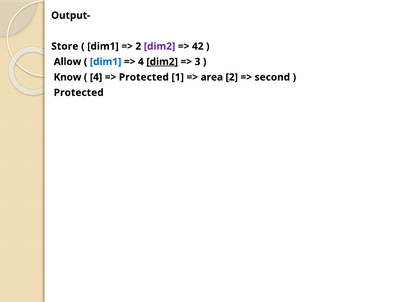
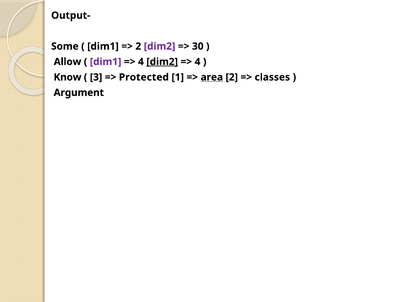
Store: Store -> Some
42: 42 -> 30
dim1 at (106, 62) colour: blue -> purple
3 at (198, 62): 3 -> 4
4 at (96, 77): 4 -> 3
area underline: none -> present
second: second -> classes
Protected at (79, 92): Protected -> Argument
